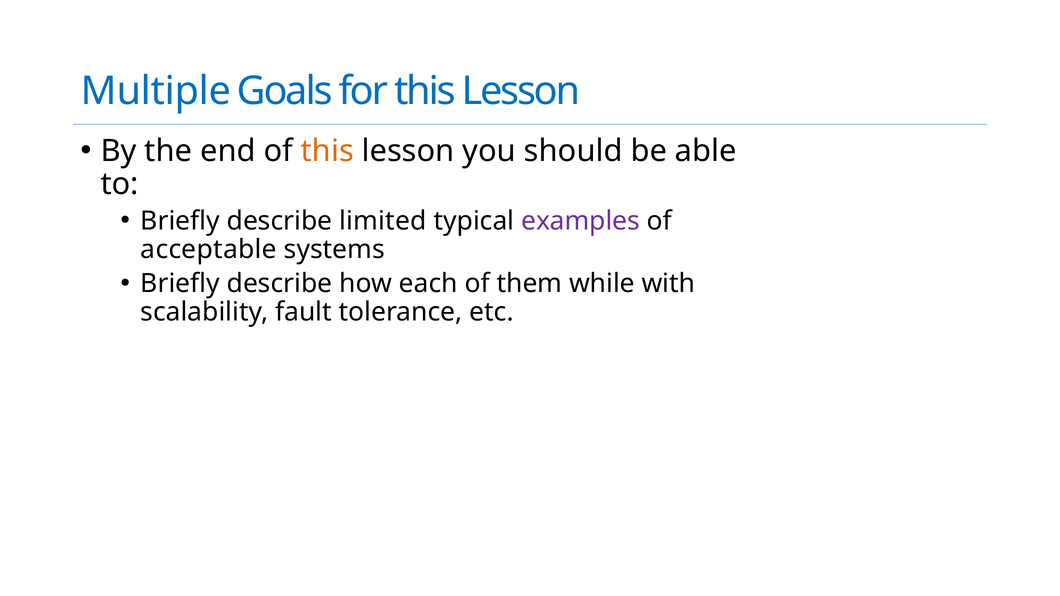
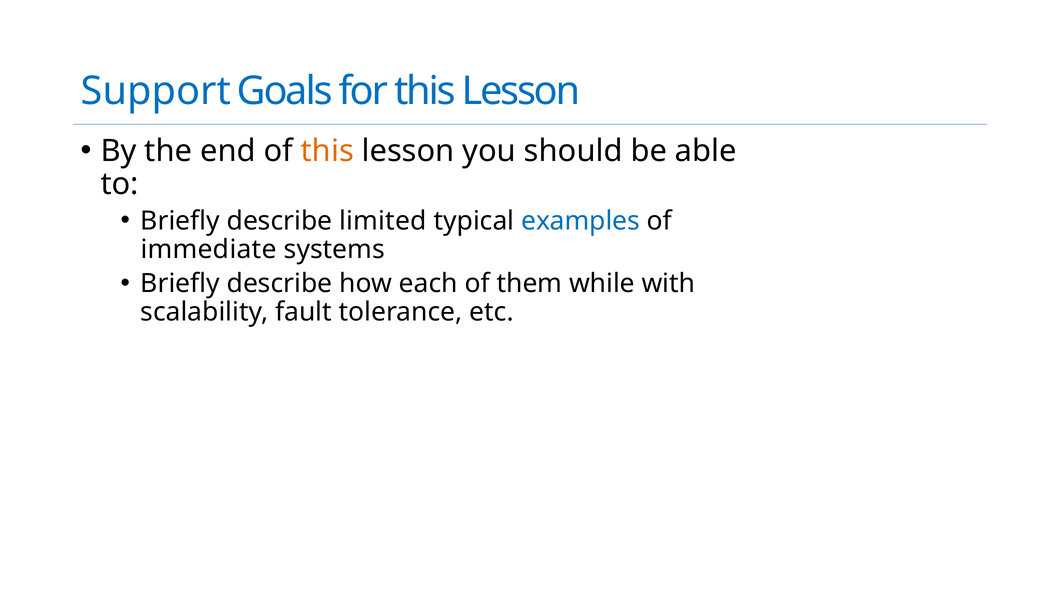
Multiple: Multiple -> Support
examples colour: purple -> blue
acceptable: acceptable -> immediate
